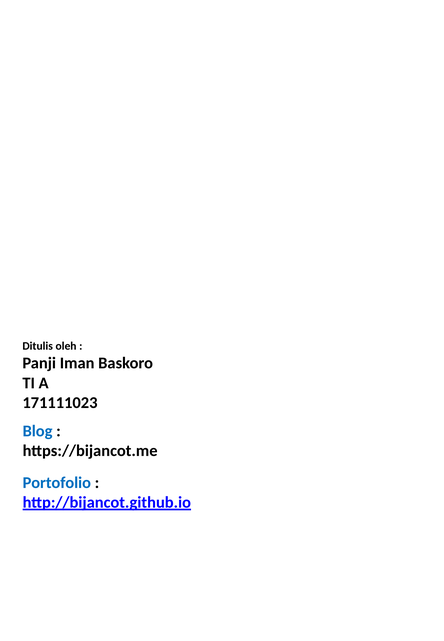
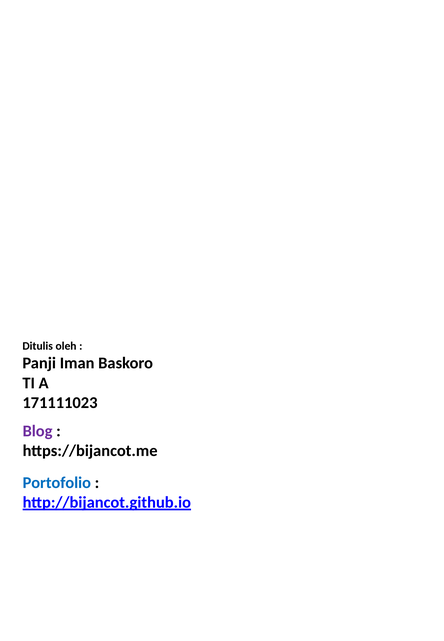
Blog colour: blue -> purple
